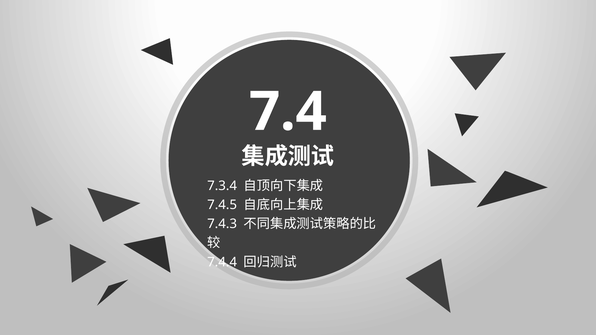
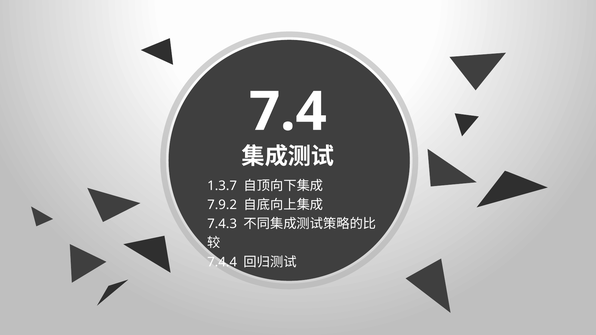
7.3.4: 7.3.4 -> 1.3.7
7.4.5: 7.4.5 -> 7.9.2
